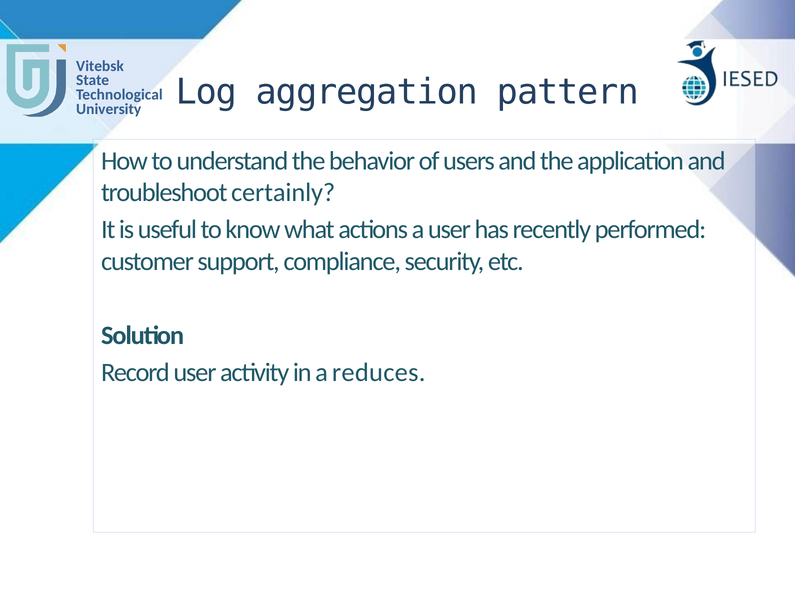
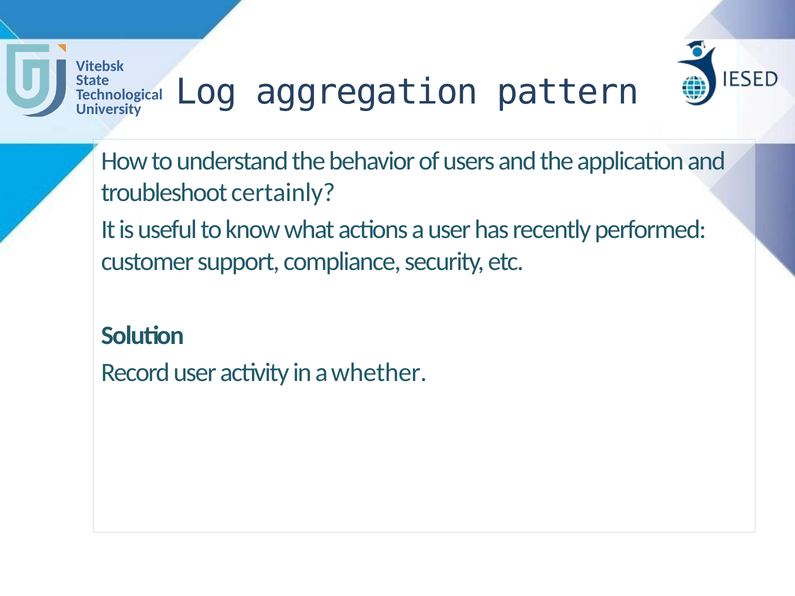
reduces: reduces -> whether
